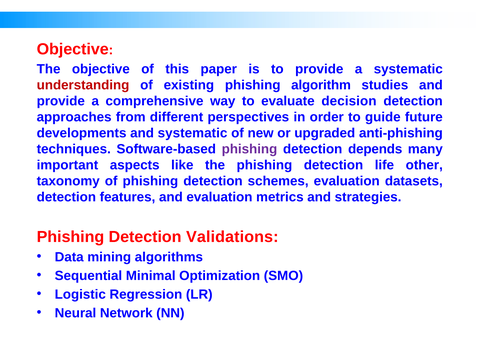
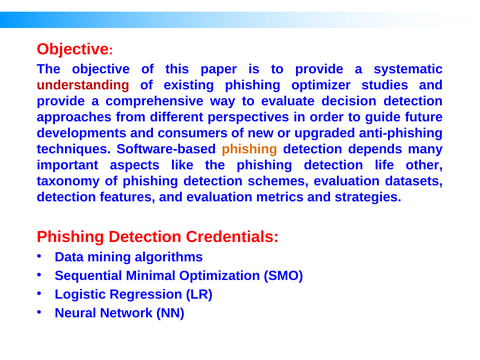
algorithm: algorithm -> optimizer
and systematic: systematic -> consumers
phishing at (249, 149) colour: purple -> orange
Validations: Validations -> Credentials
